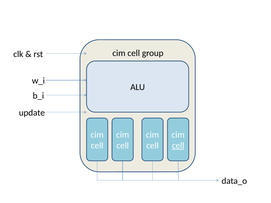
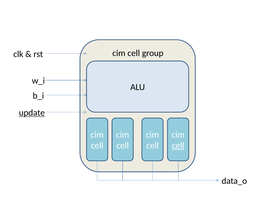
update underline: none -> present
